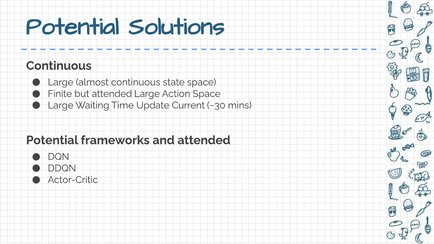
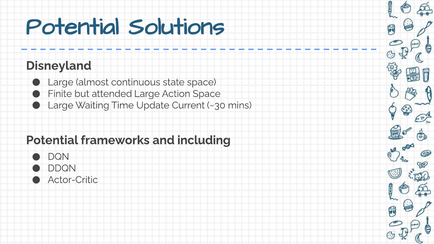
Continuous at (59, 66): Continuous -> Disneyland
and attended: attended -> including
